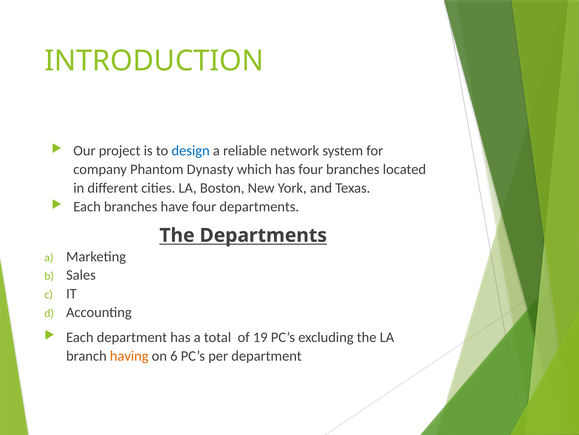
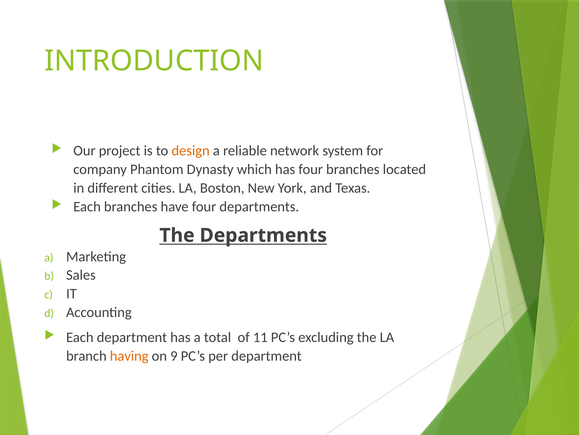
design colour: blue -> orange
19: 19 -> 11
6: 6 -> 9
